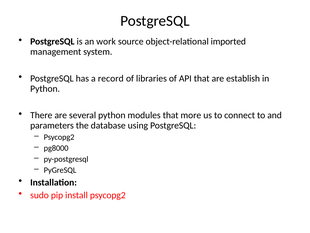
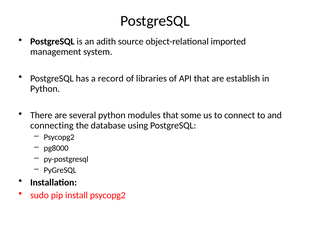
work: work -> adith
more: more -> some
parameters: parameters -> connecting
